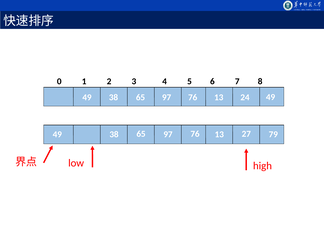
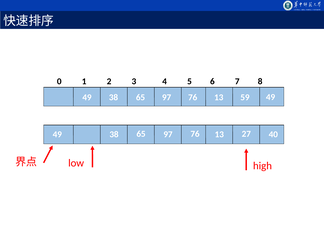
24: 24 -> 59
79: 79 -> 40
